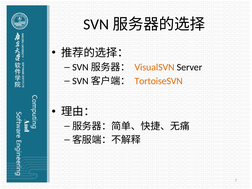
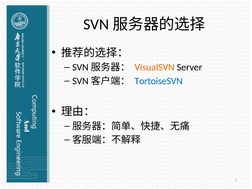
TortoiseSVN colour: orange -> blue
